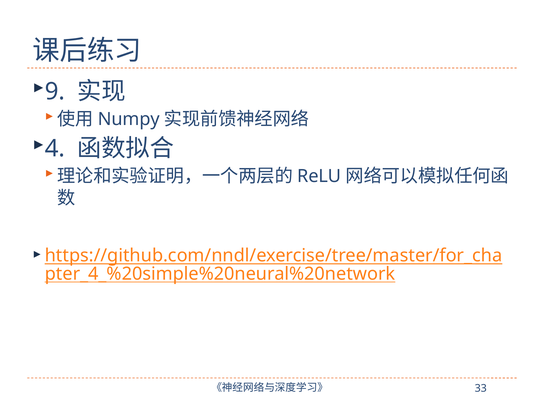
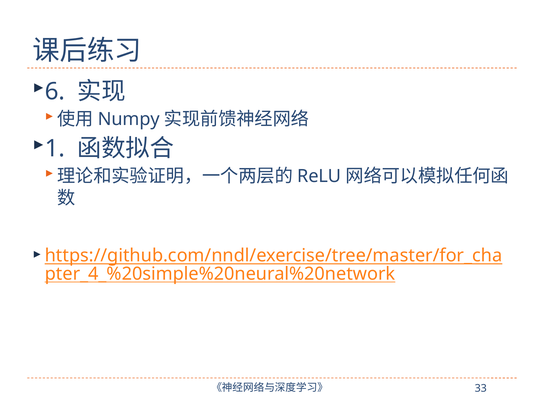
9: 9 -> 6
4: 4 -> 1
